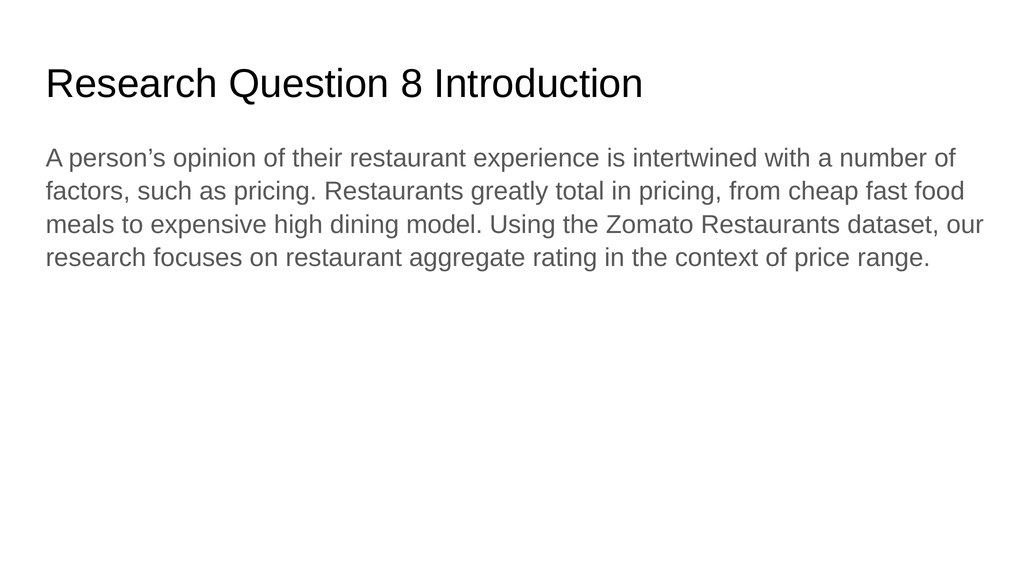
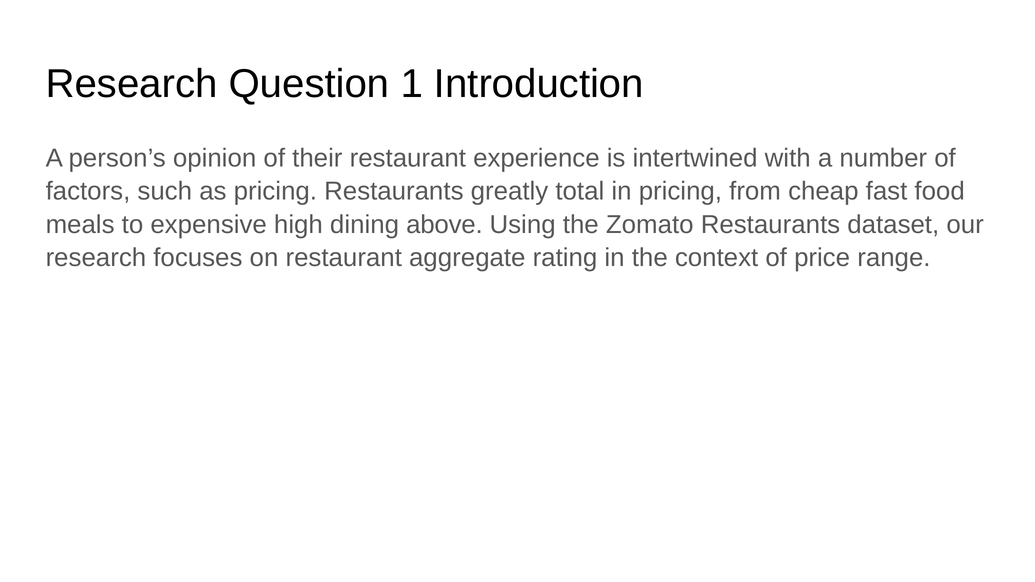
8: 8 -> 1
model: model -> above
